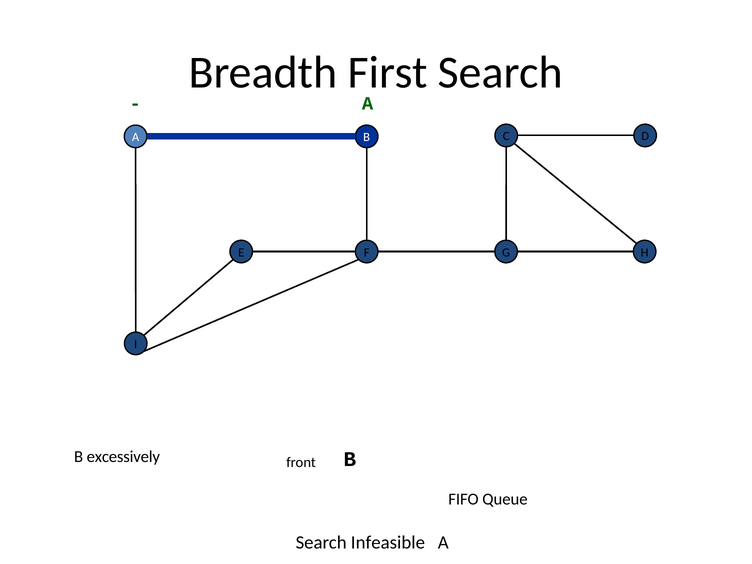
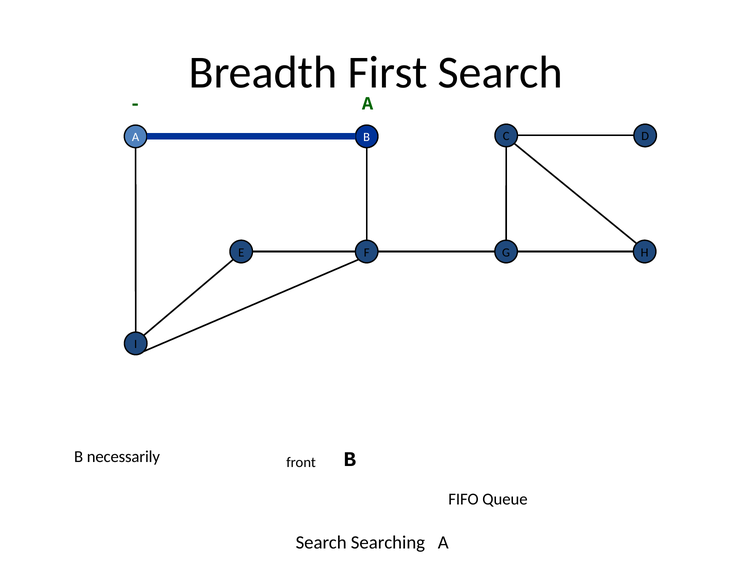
excessively: excessively -> necessarily
Infeasible: Infeasible -> Searching
